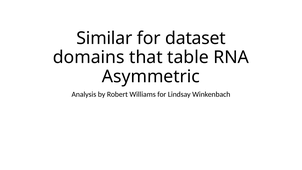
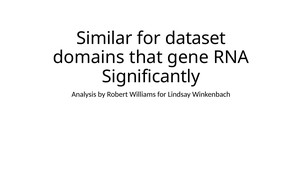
table: table -> gene
Asymmetric: Asymmetric -> Significantly
